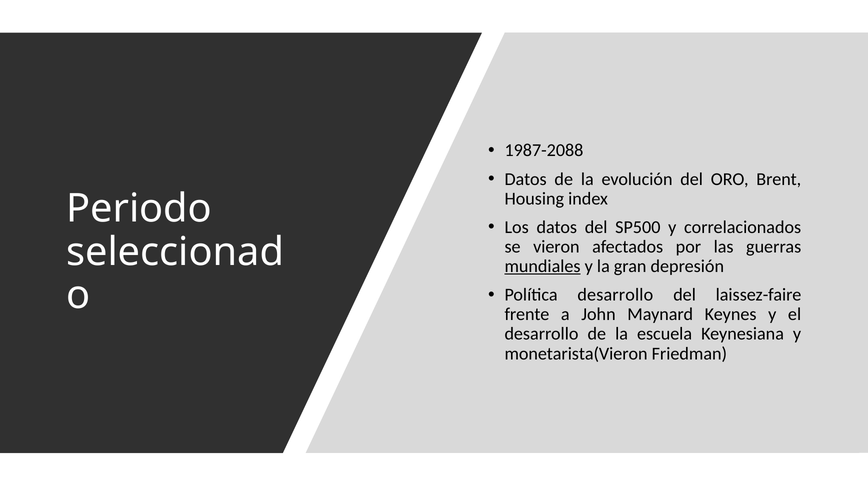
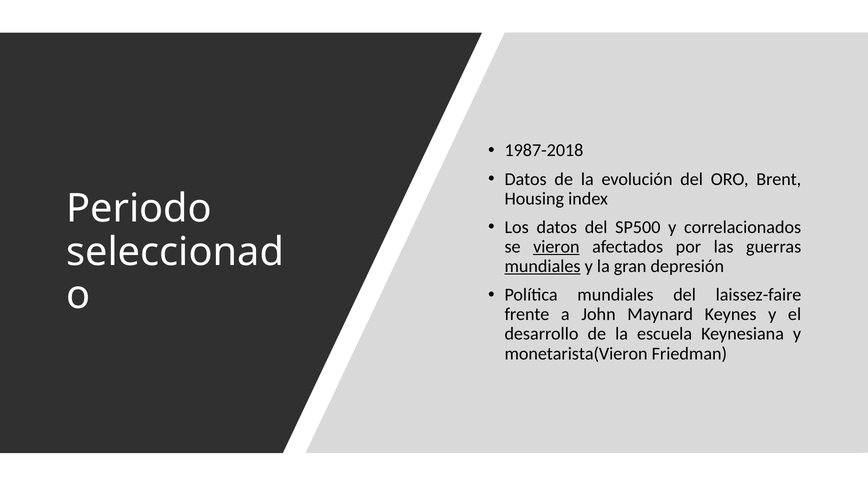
1987-2088: 1987-2088 -> 1987-2018
vieron underline: none -> present
Política desarrollo: desarrollo -> mundiales
